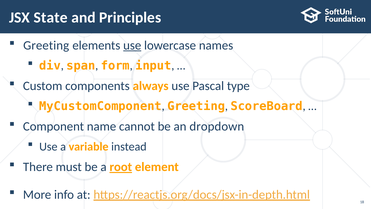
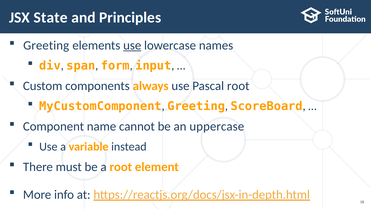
Pascal type: type -> root
dropdown: dropdown -> uppercase
root at (121, 167) underline: present -> none
